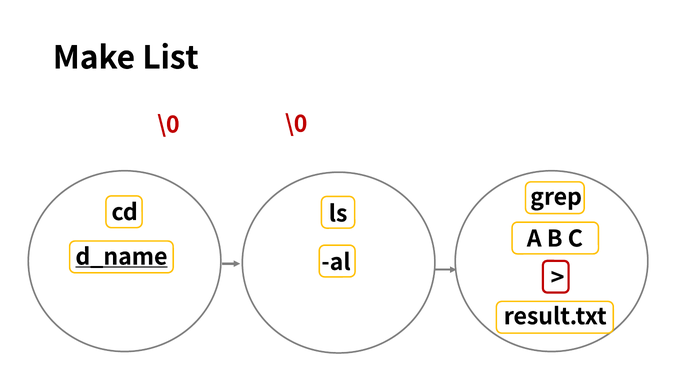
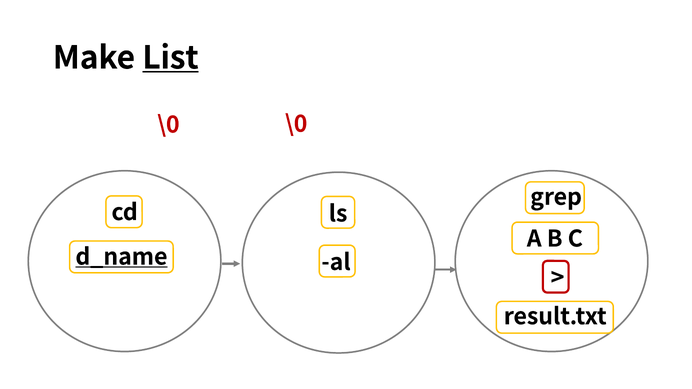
List underline: none -> present
